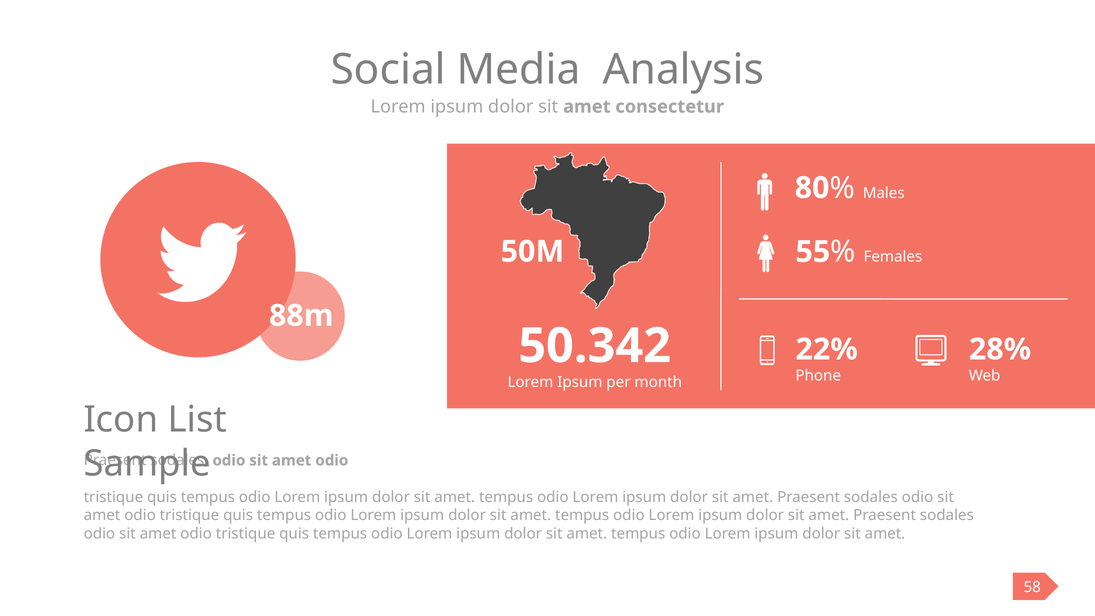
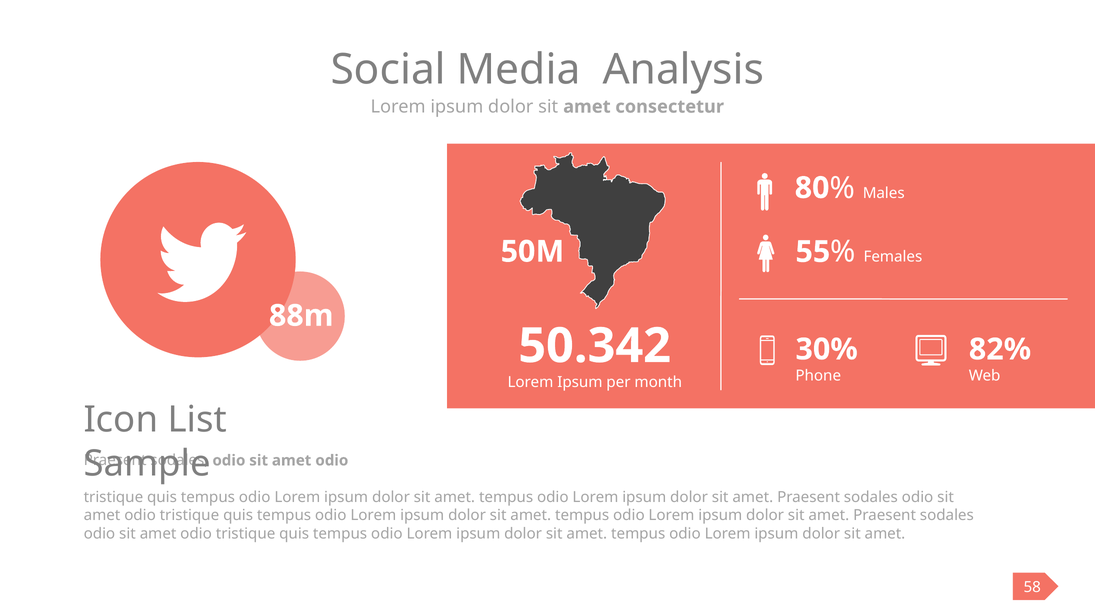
22%: 22% -> 30%
28%: 28% -> 82%
